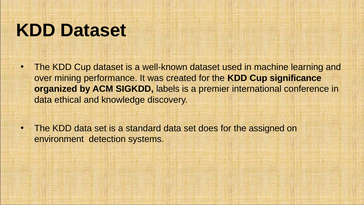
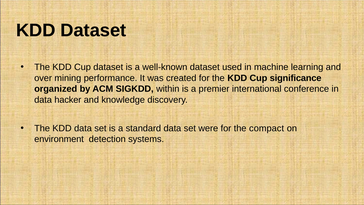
labels: labels -> within
ethical: ethical -> hacker
does: does -> were
assigned: assigned -> compact
